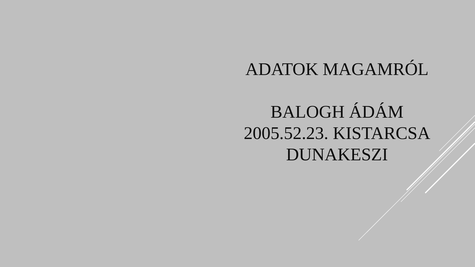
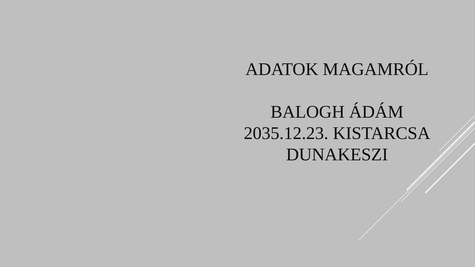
2005.52.23: 2005.52.23 -> 2035.12.23
